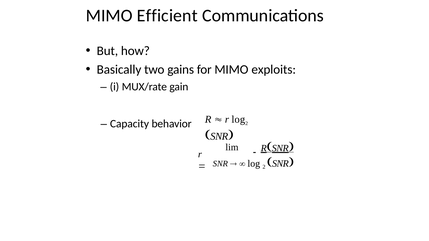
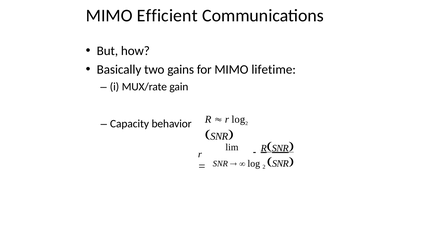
exploits: exploits -> lifetime
